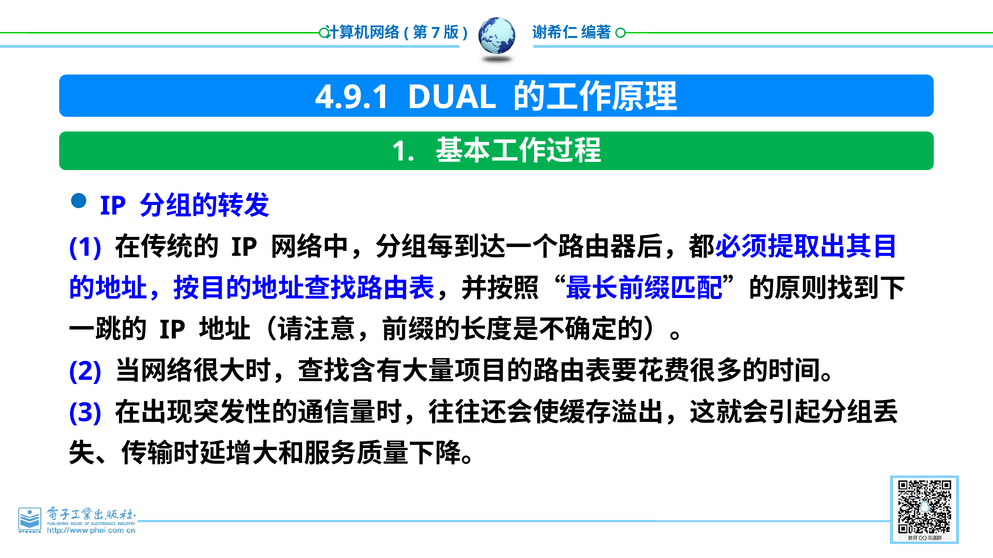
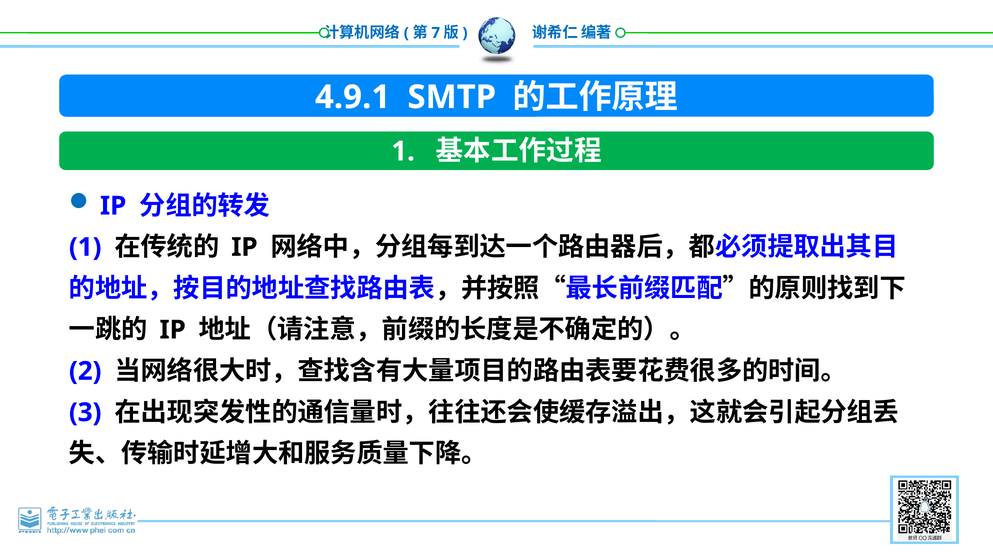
DUAL: DUAL -> SMTP
